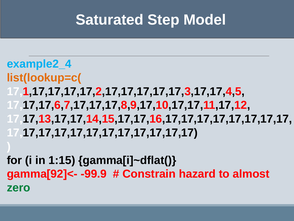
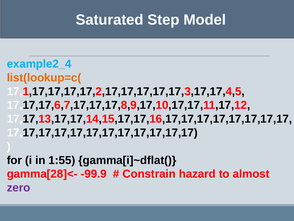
1:15: 1:15 -> 1:55
gamma[92]<-: gamma[92]<- -> gamma[28]<-
zero colour: green -> purple
